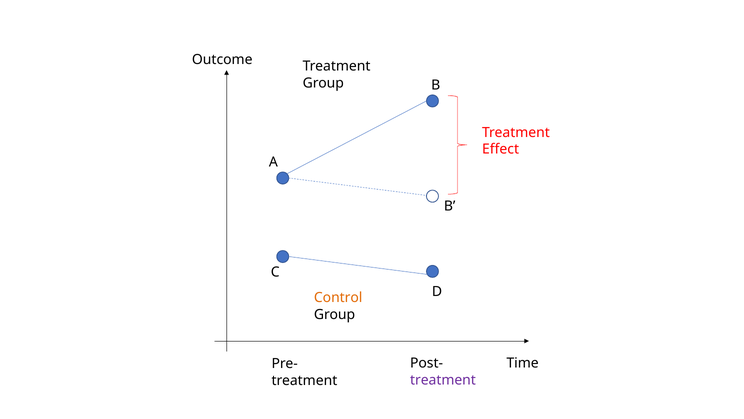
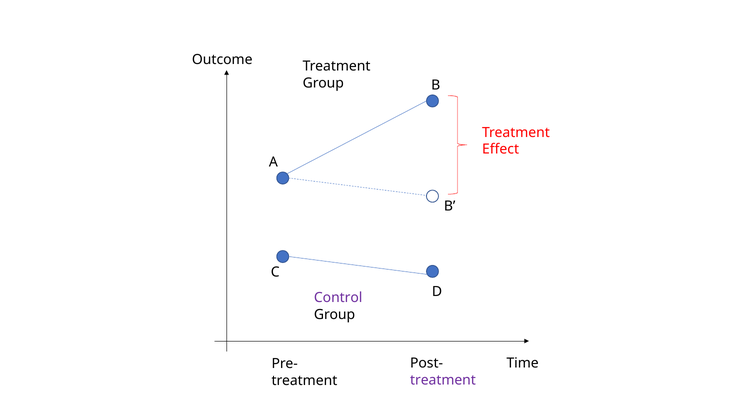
Control colour: orange -> purple
